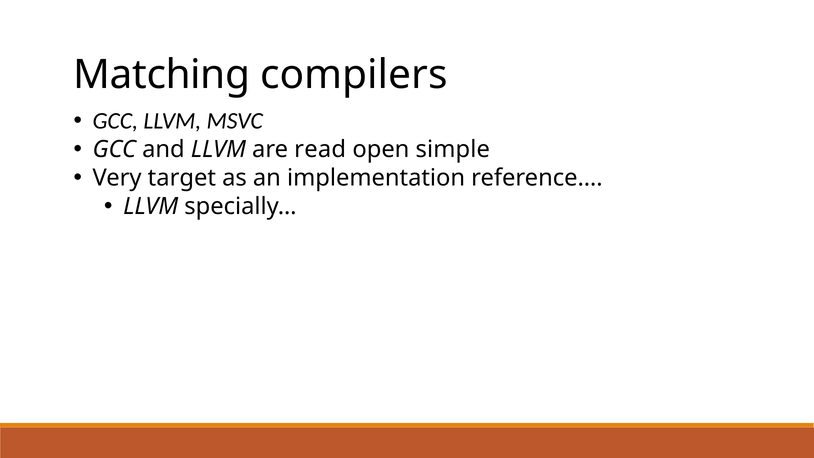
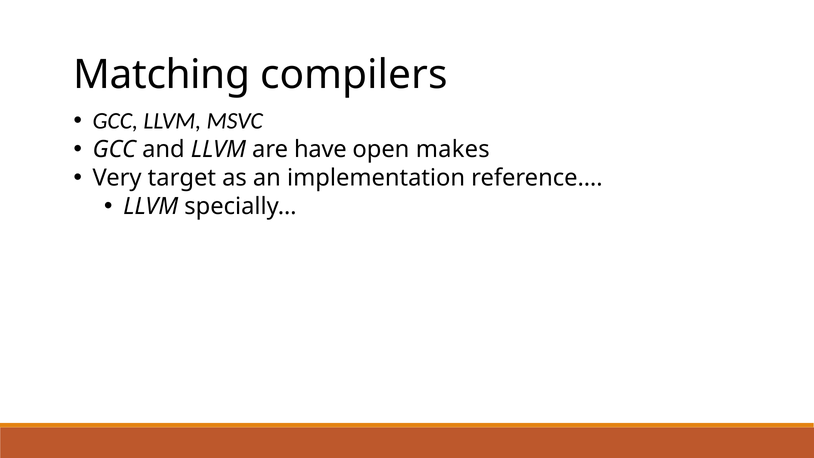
read: read -> have
simple: simple -> makes
